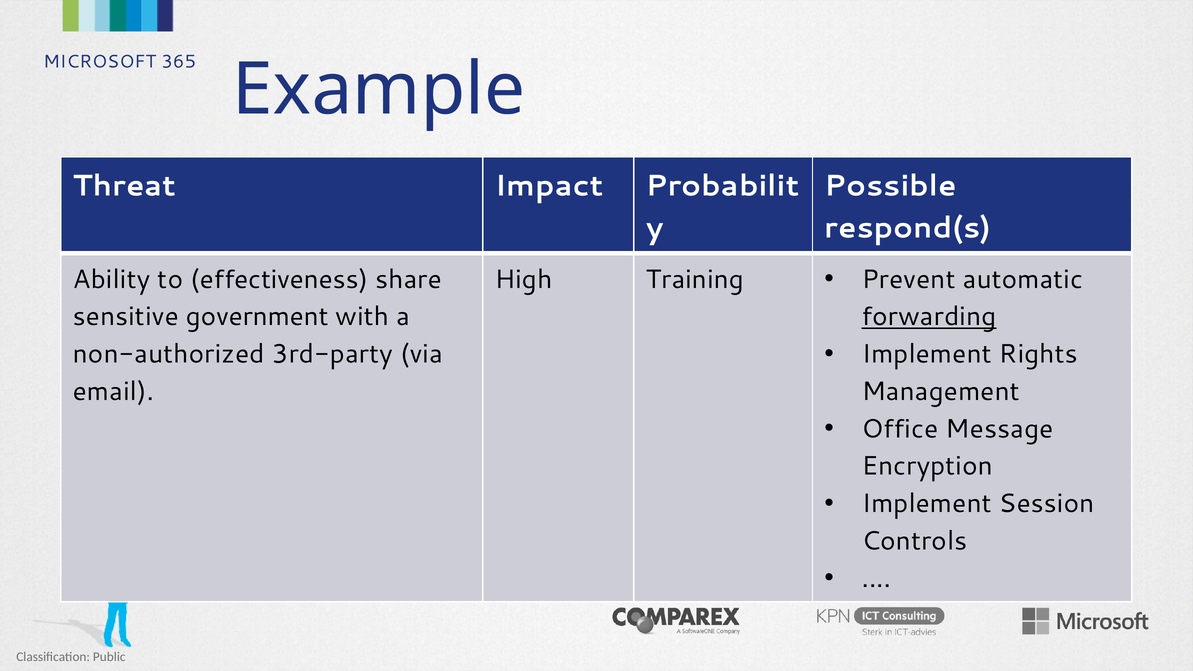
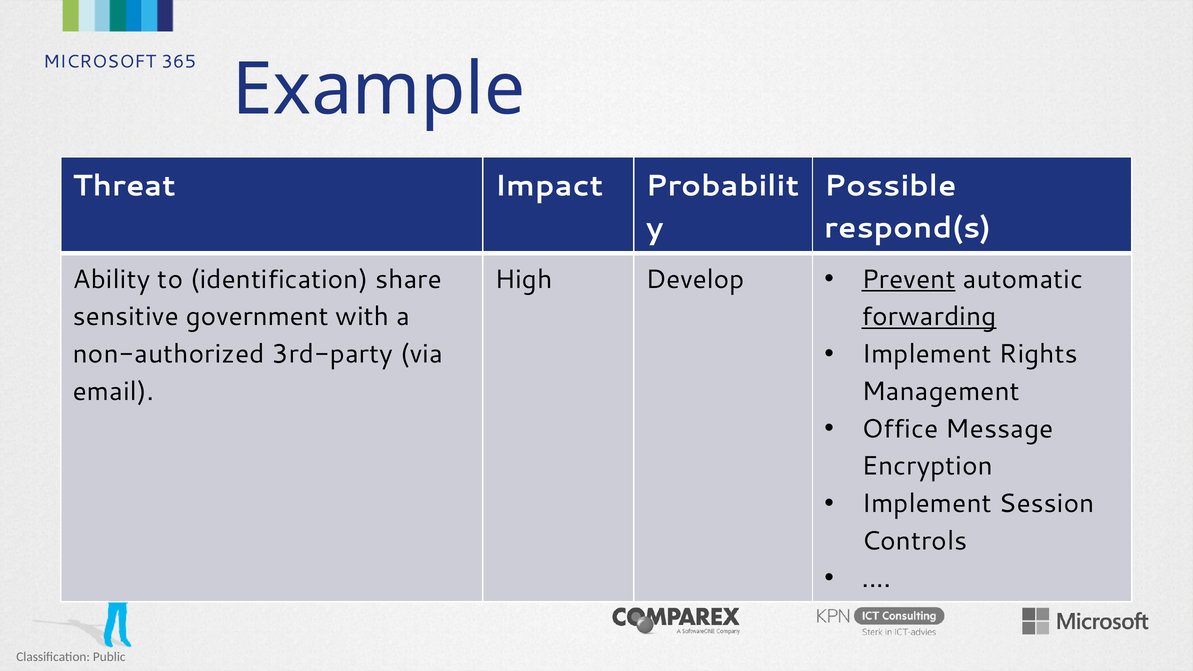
effectiveness: effectiveness -> identification
Training: Training -> Develop
Prevent underline: none -> present
